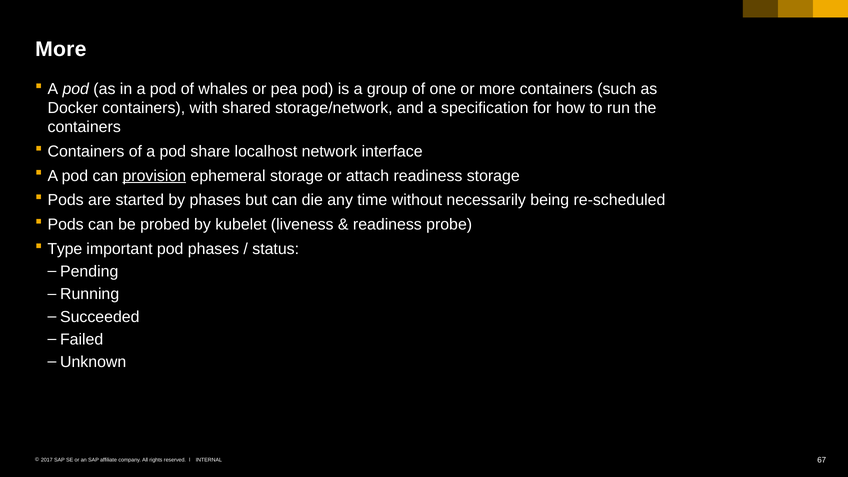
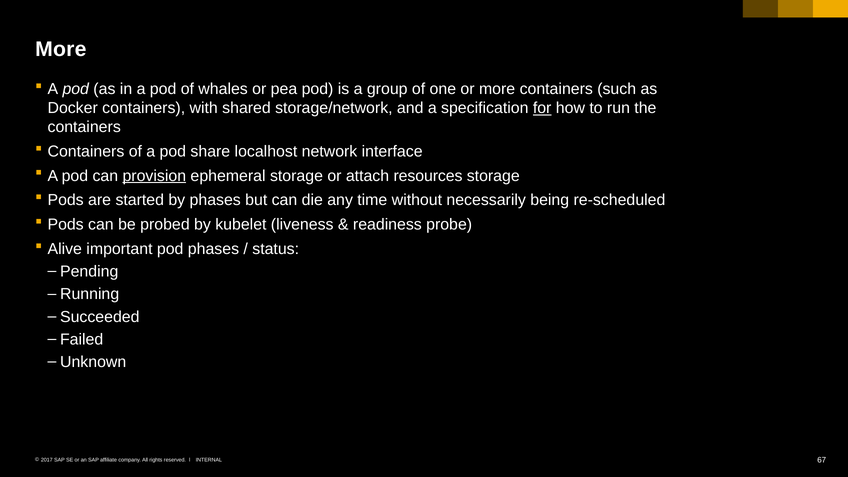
for underline: none -> present
attach readiness: readiness -> resources
Type: Type -> Alive
